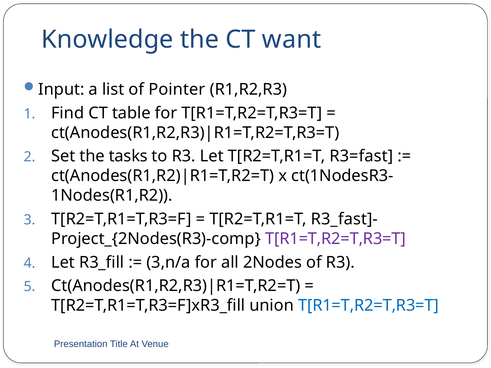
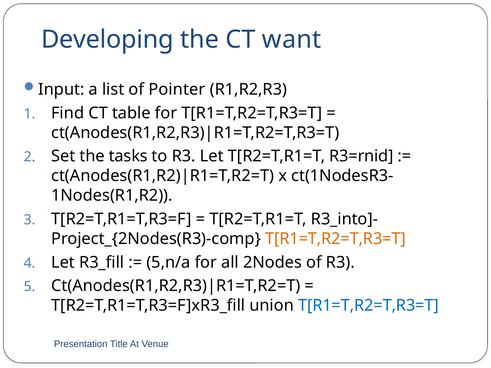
Knowledge: Knowledge -> Developing
R3=fast: R3=fast -> R3=rnid
R3_fast]-: R3_fast]- -> R3_into]-
T[R1=T,R2=T,R3=T at (336, 239) colour: purple -> orange
3,n/a: 3,n/a -> 5,n/a
